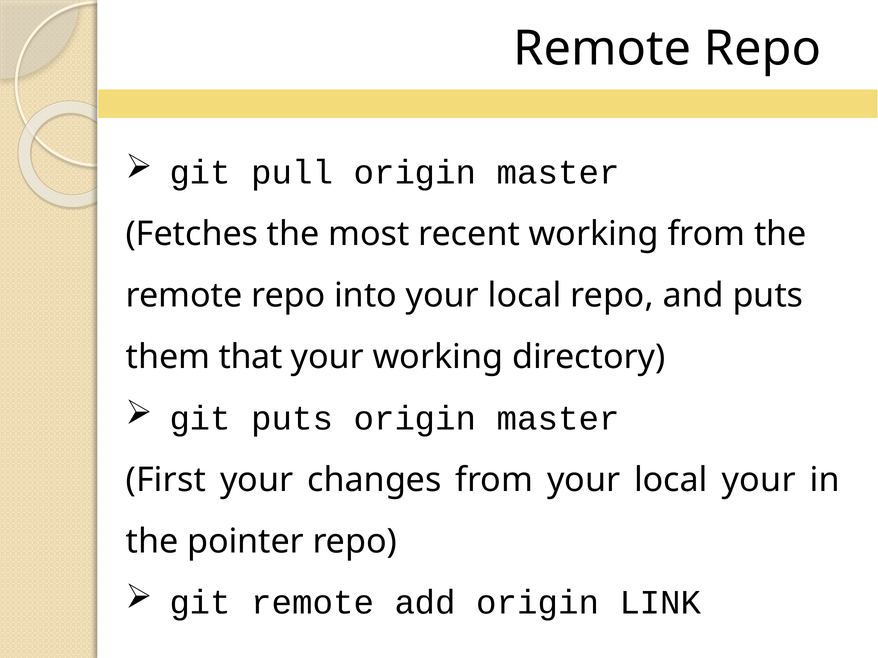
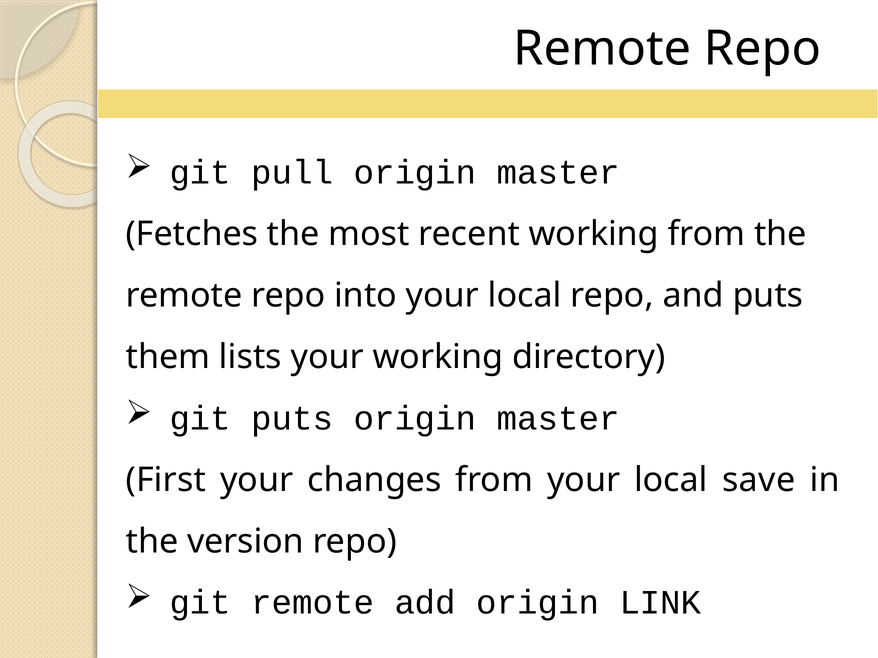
that: that -> lists
local your: your -> save
pointer: pointer -> version
